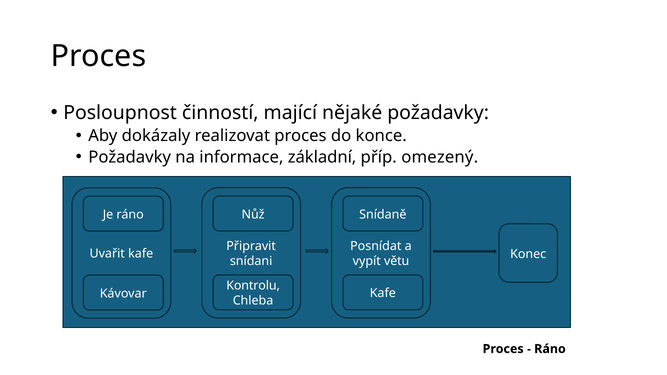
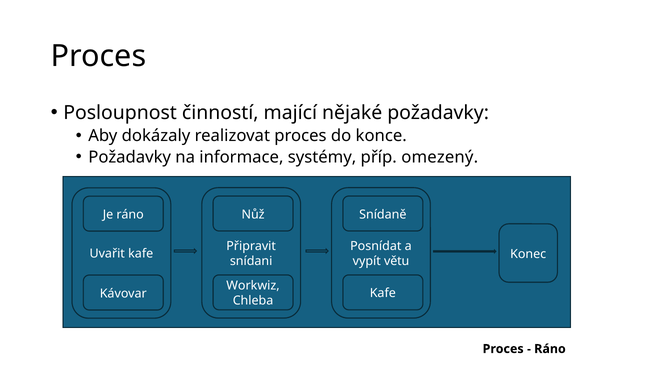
základní: základní -> systémy
Kontrolu: Kontrolu -> Workwiz
